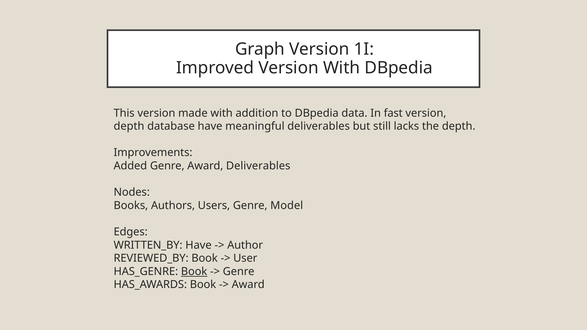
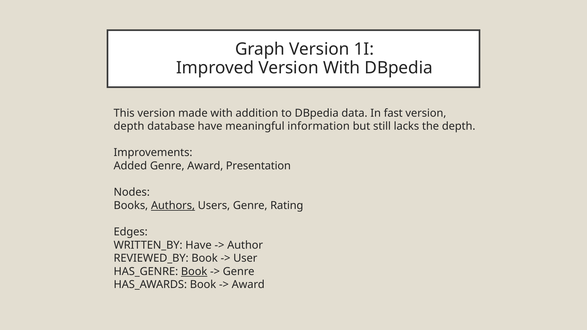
meaningful deliverables: deliverables -> information
Award Deliverables: Deliverables -> Presentation
Authors underline: none -> present
Model: Model -> Rating
